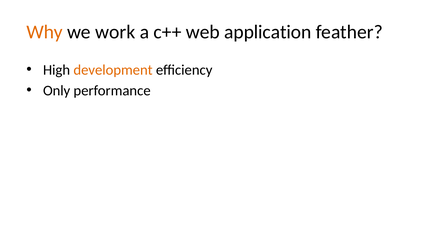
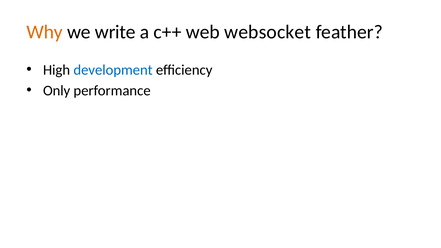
work: work -> write
application: application -> websocket
development colour: orange -> blue
